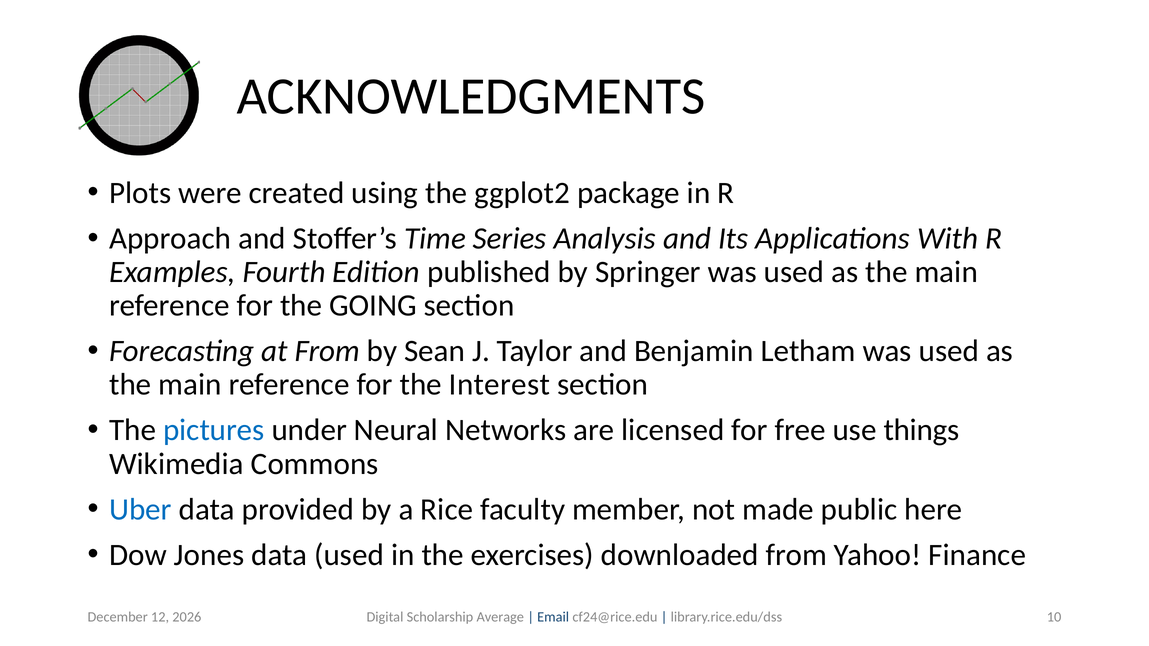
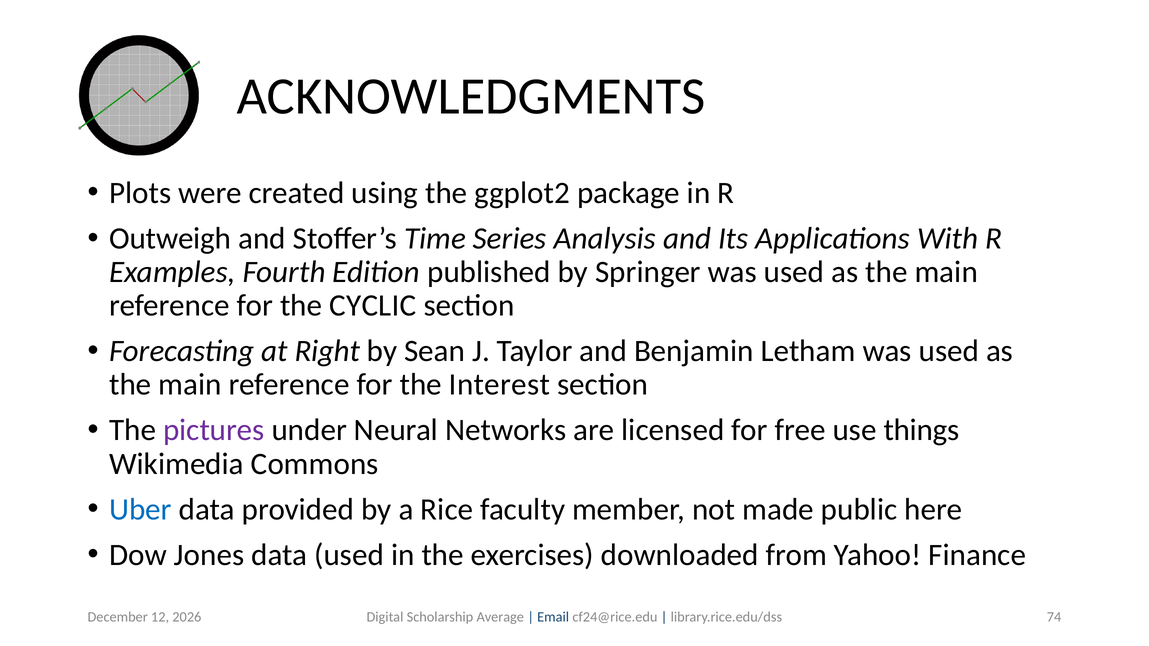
Approach: Approach -> Outweigh
GOING: GOING -> CYCLIC
at From: From -> Right
pictures colour: blue -> purple
10: 10 -> 74
